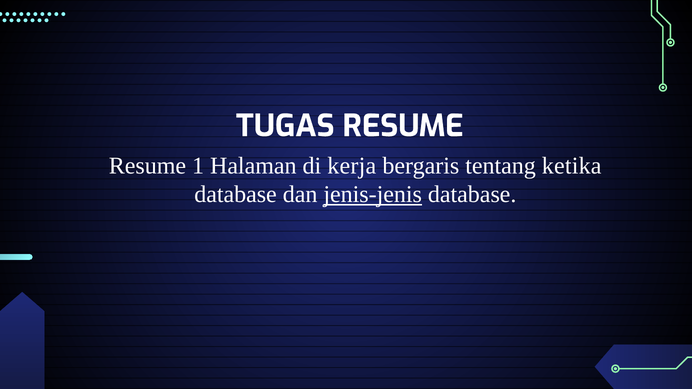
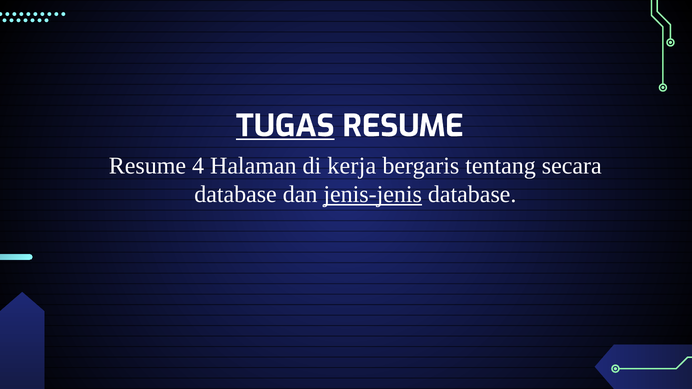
TUGAS underline: none -> present
1: 1 -> 4
ketika: ketika -> secara
